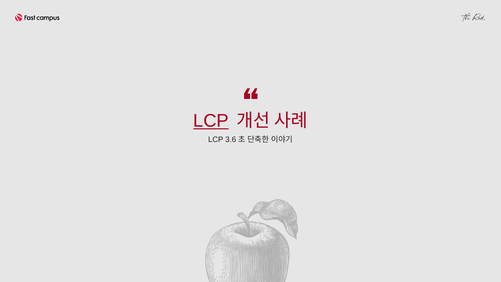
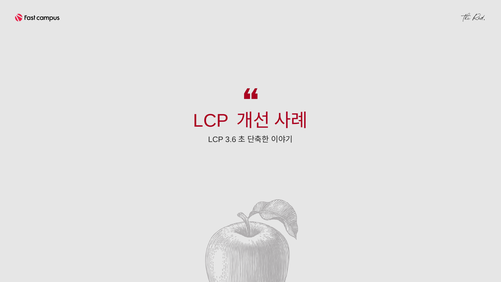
LCP at (211, 121) underline: present -> none
